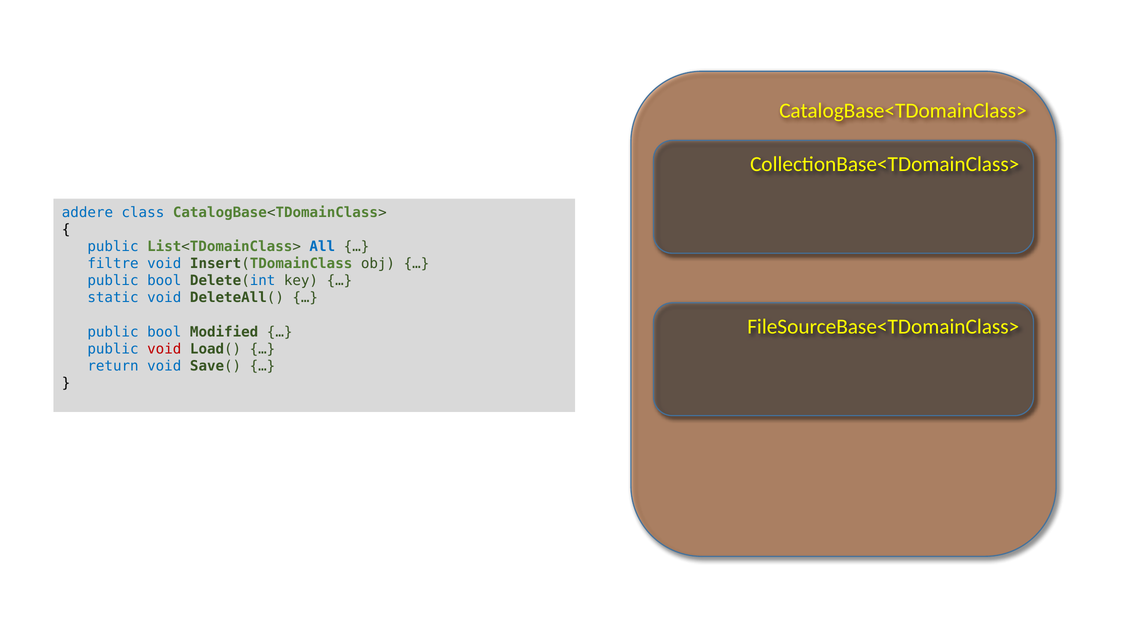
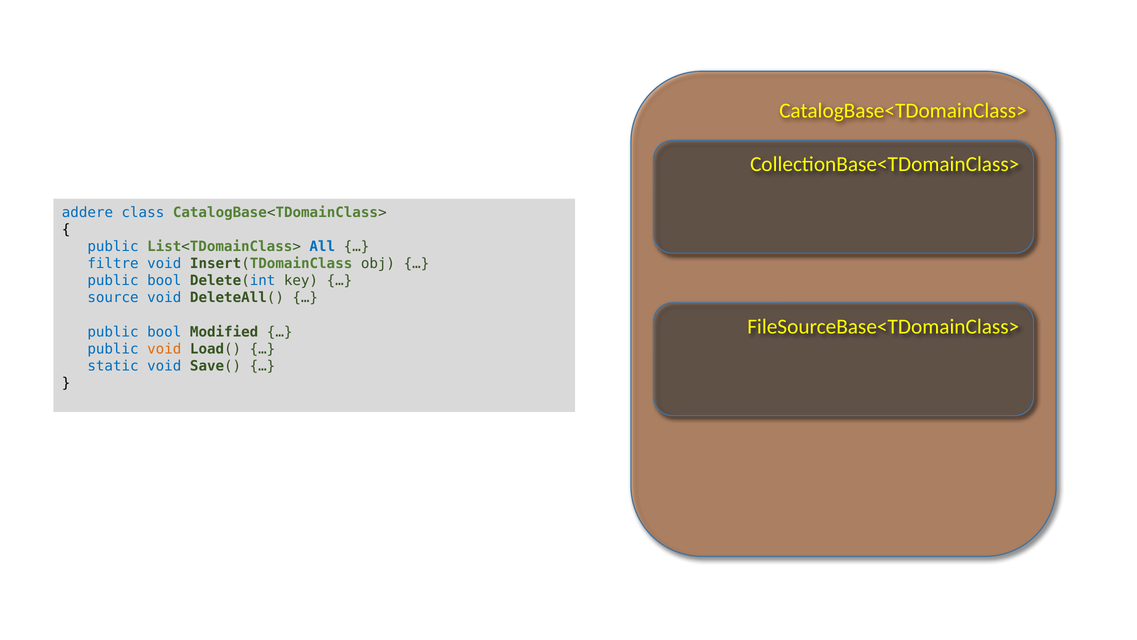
static: static -> source
void at (164, 349) colour: red -> orange
return: return -> static
